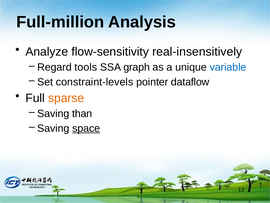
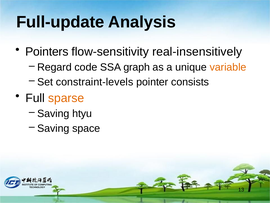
Full-million: Full-million -> Full-update
Analyze: Analyze -> Pointers
tools: tools -> code
variable colour: blue -> orange
dataflow: dataflow -> consists
than: than -> htyu
space underline: present -> none
